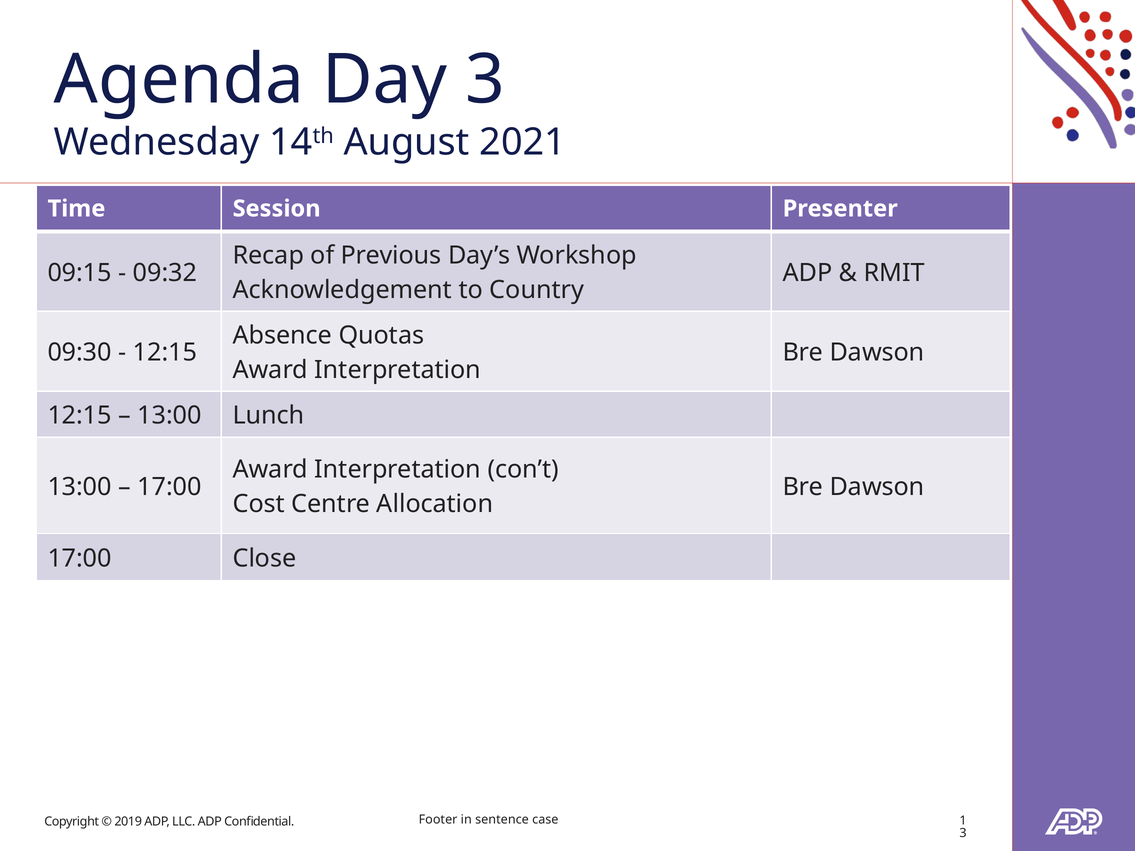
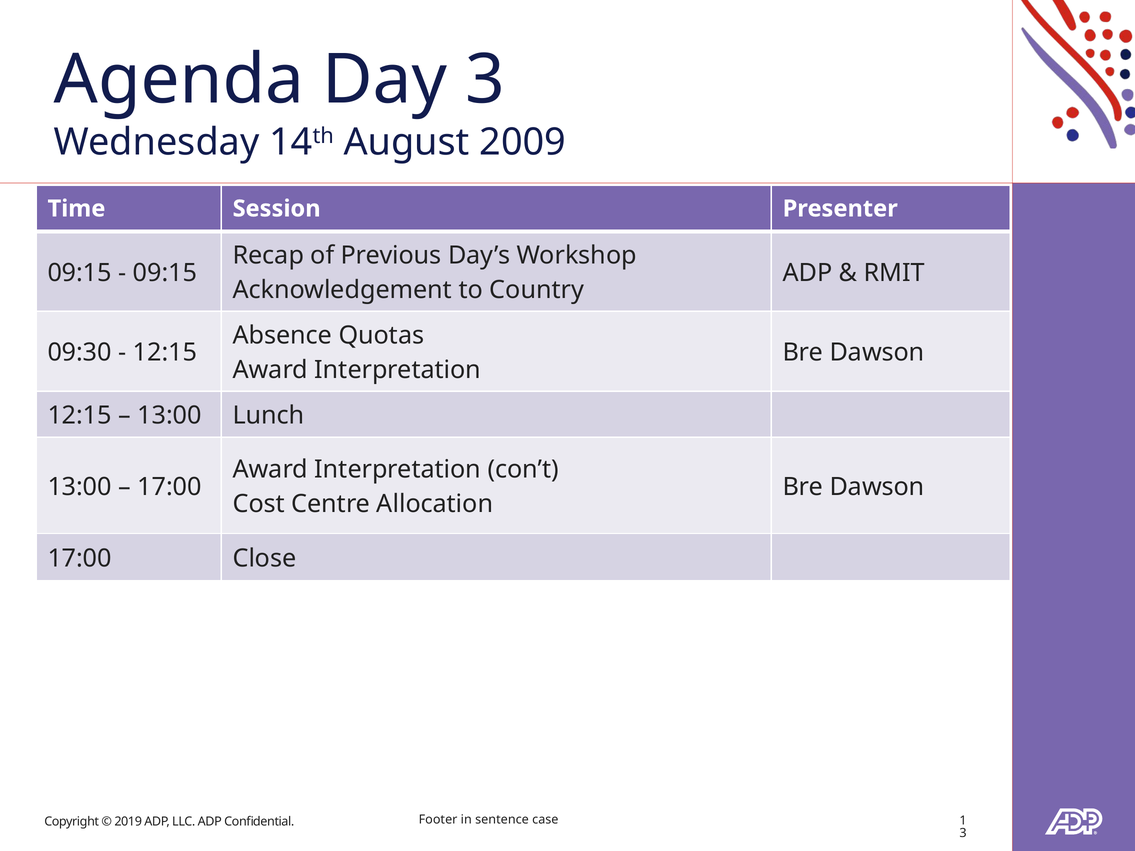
2021: 2021 -> 2009
09:32 at (165, 273): 09:32 -> 09:15
